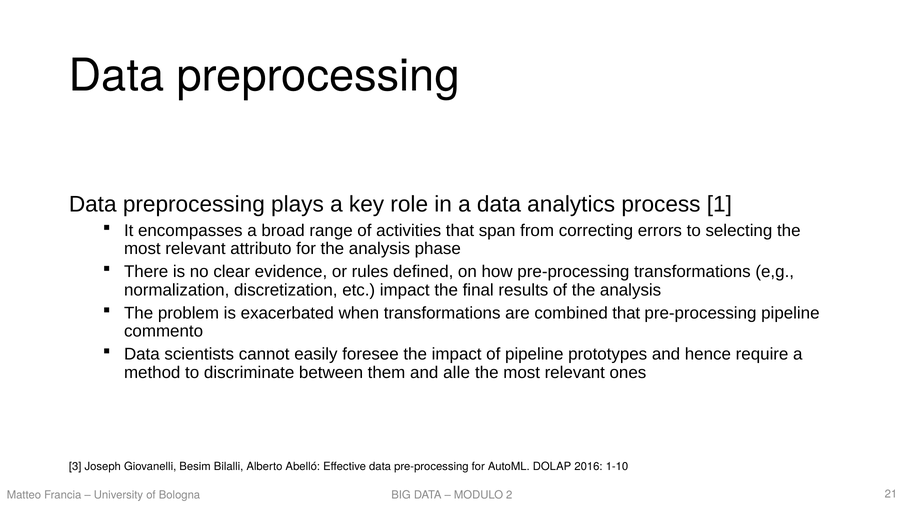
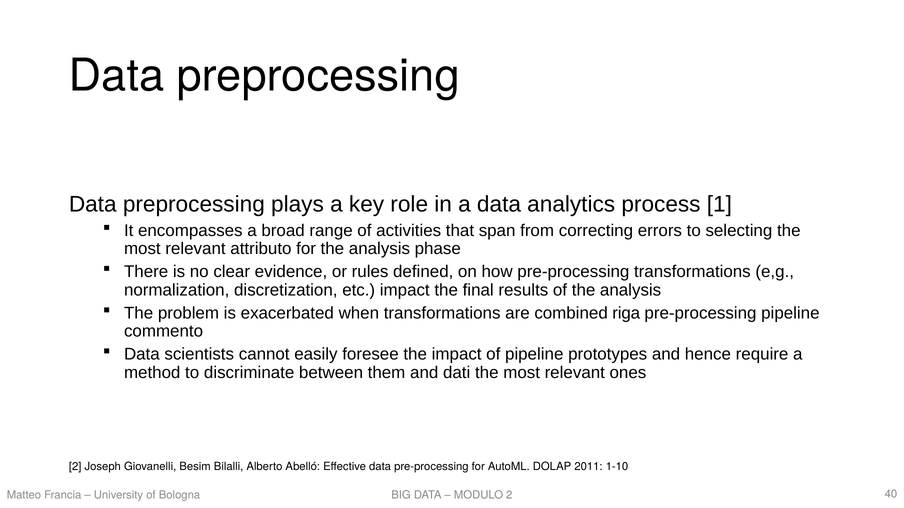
combined that: that -> riga
alle: alle -> dati
3 at (75, 467): 3 -> 2
2016: 2016 -> 2011
21: 21 -> 40
